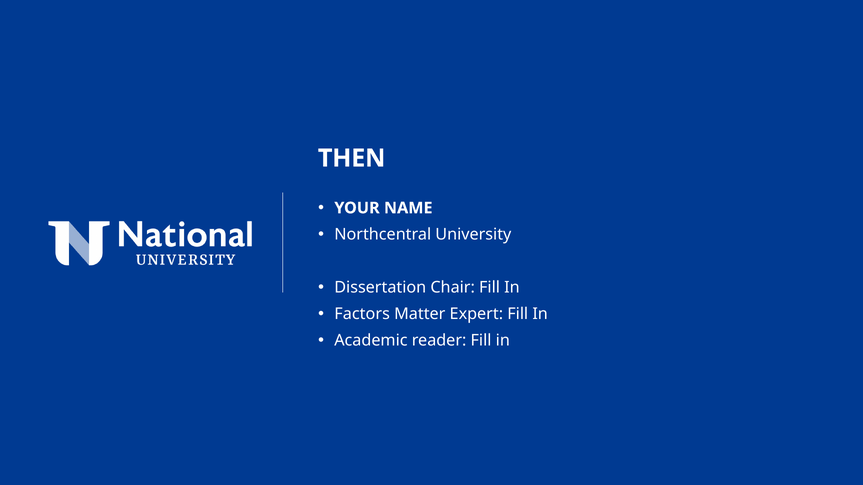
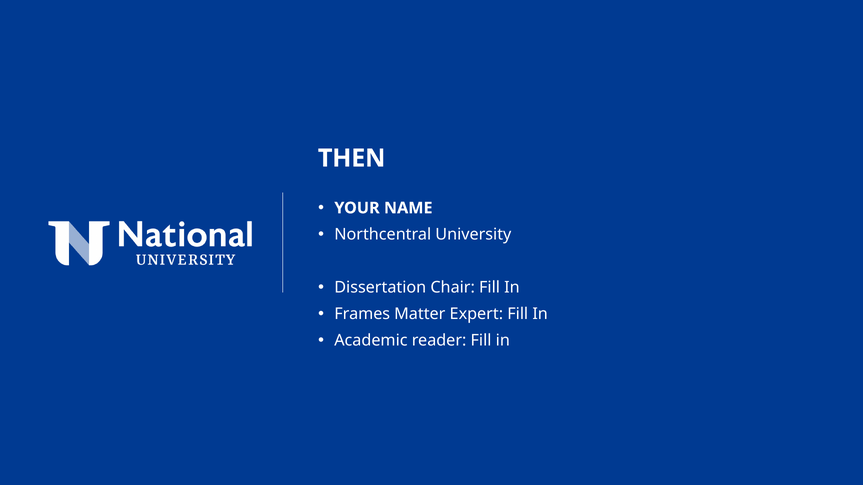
Factors: Factors -> Frames
